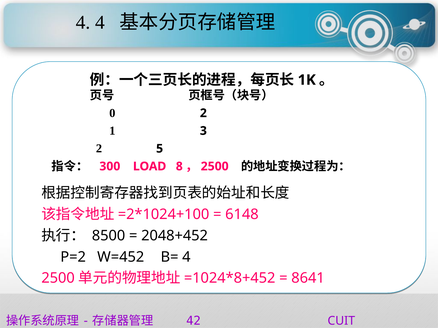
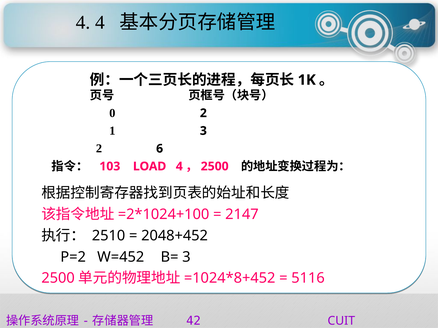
5: 5 -> 6
300: 300 -> 103
LOAD 8: 8 -> 4
6148: 6148 -> 2147
8500: 8500 -> 2510
B= 4: 4 -> 3
8641: 8641 -> 5116
